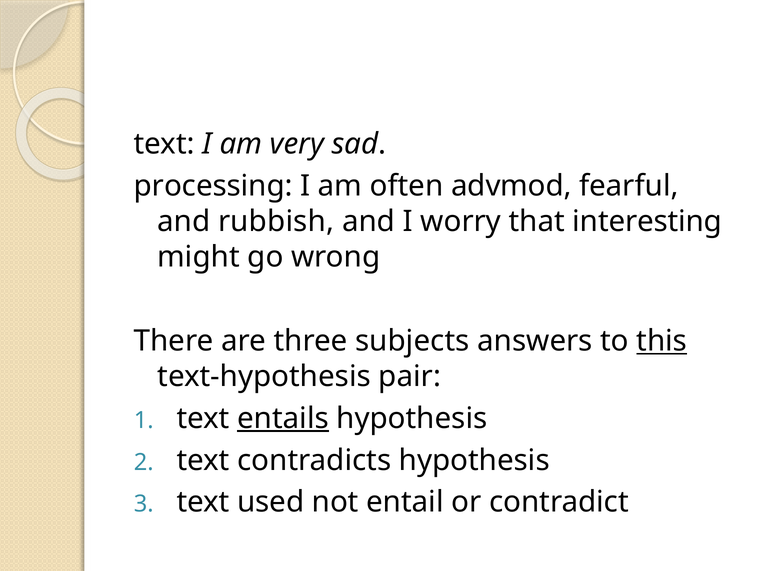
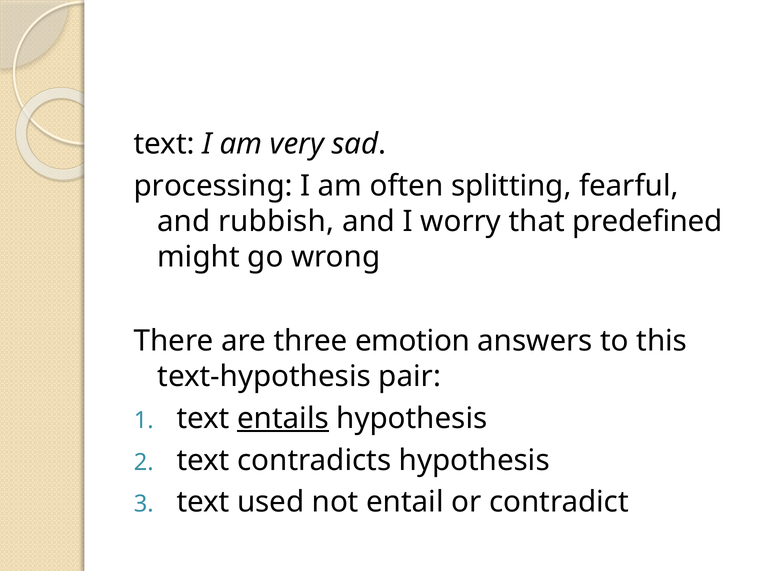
advmod: advmod -> splitting
interesting: interesting -> predefined
subjects: subjects -> emotion
this underline: present -> none
